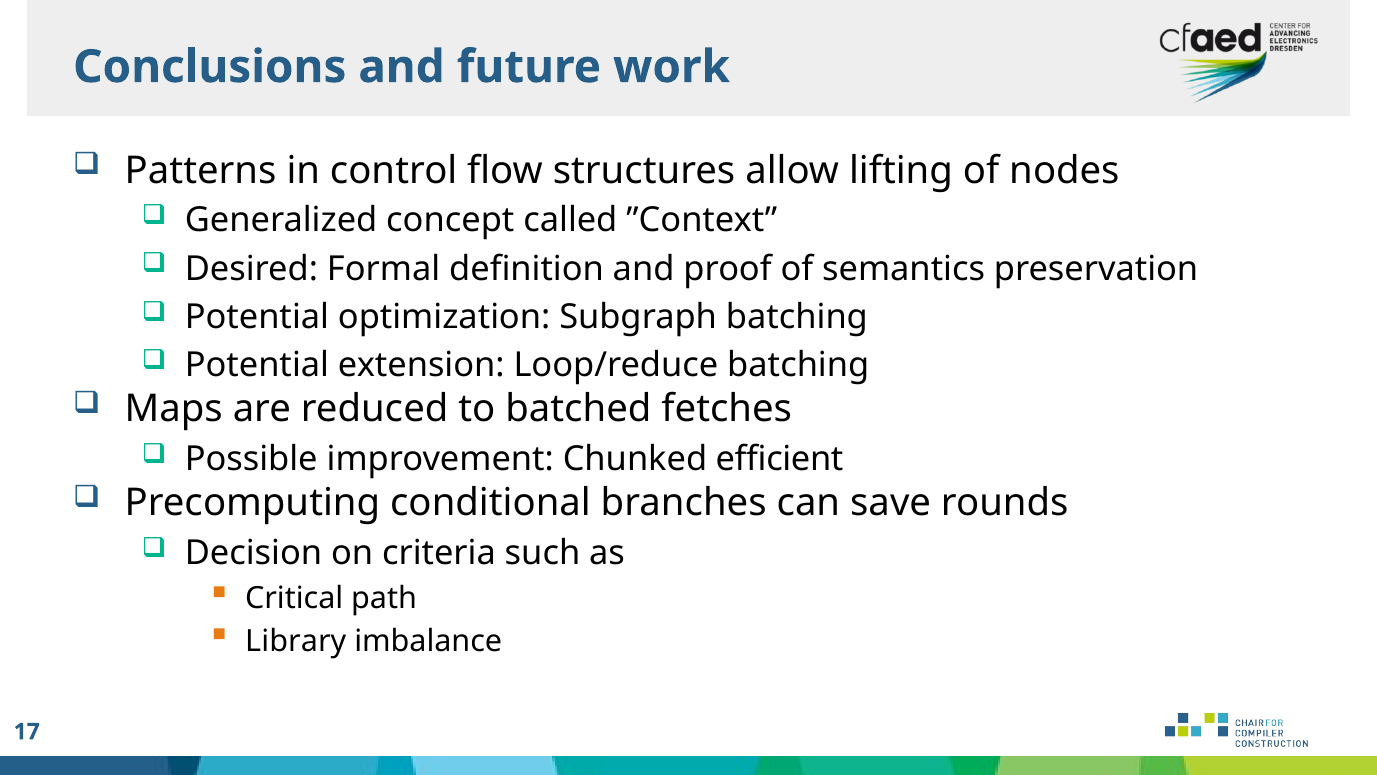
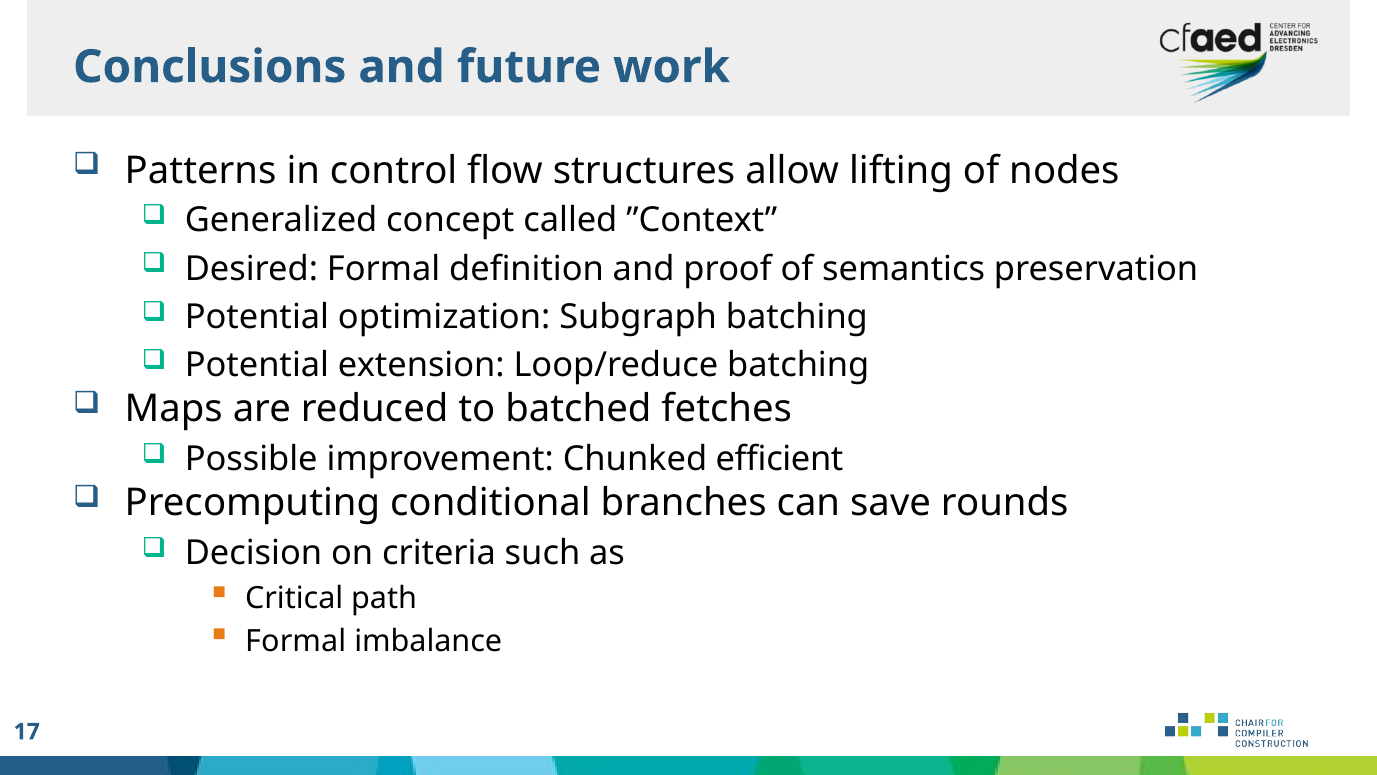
Library at (296, 641): Library -> Formal
